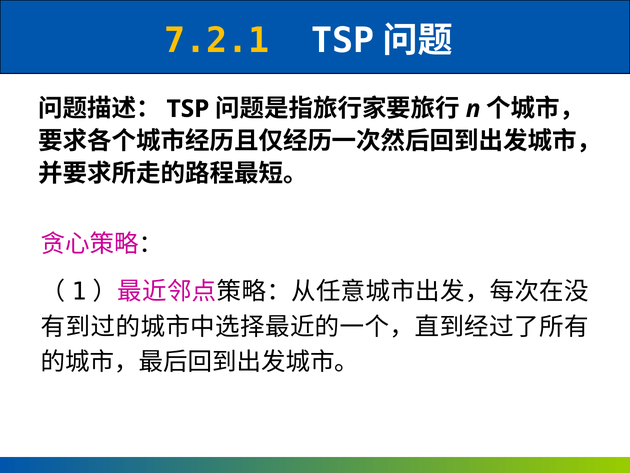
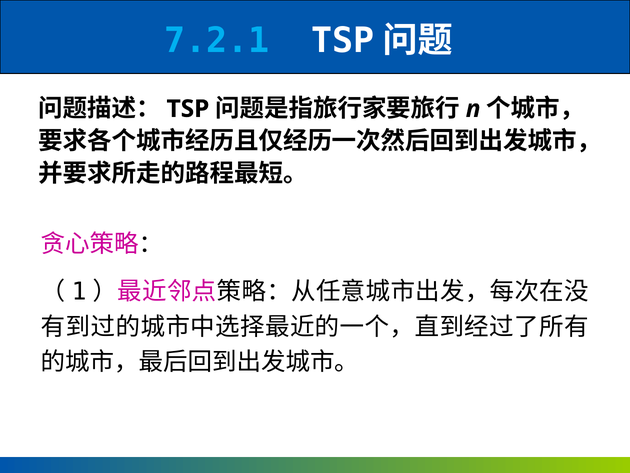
7.2.1 colour: yellow -> light blue
